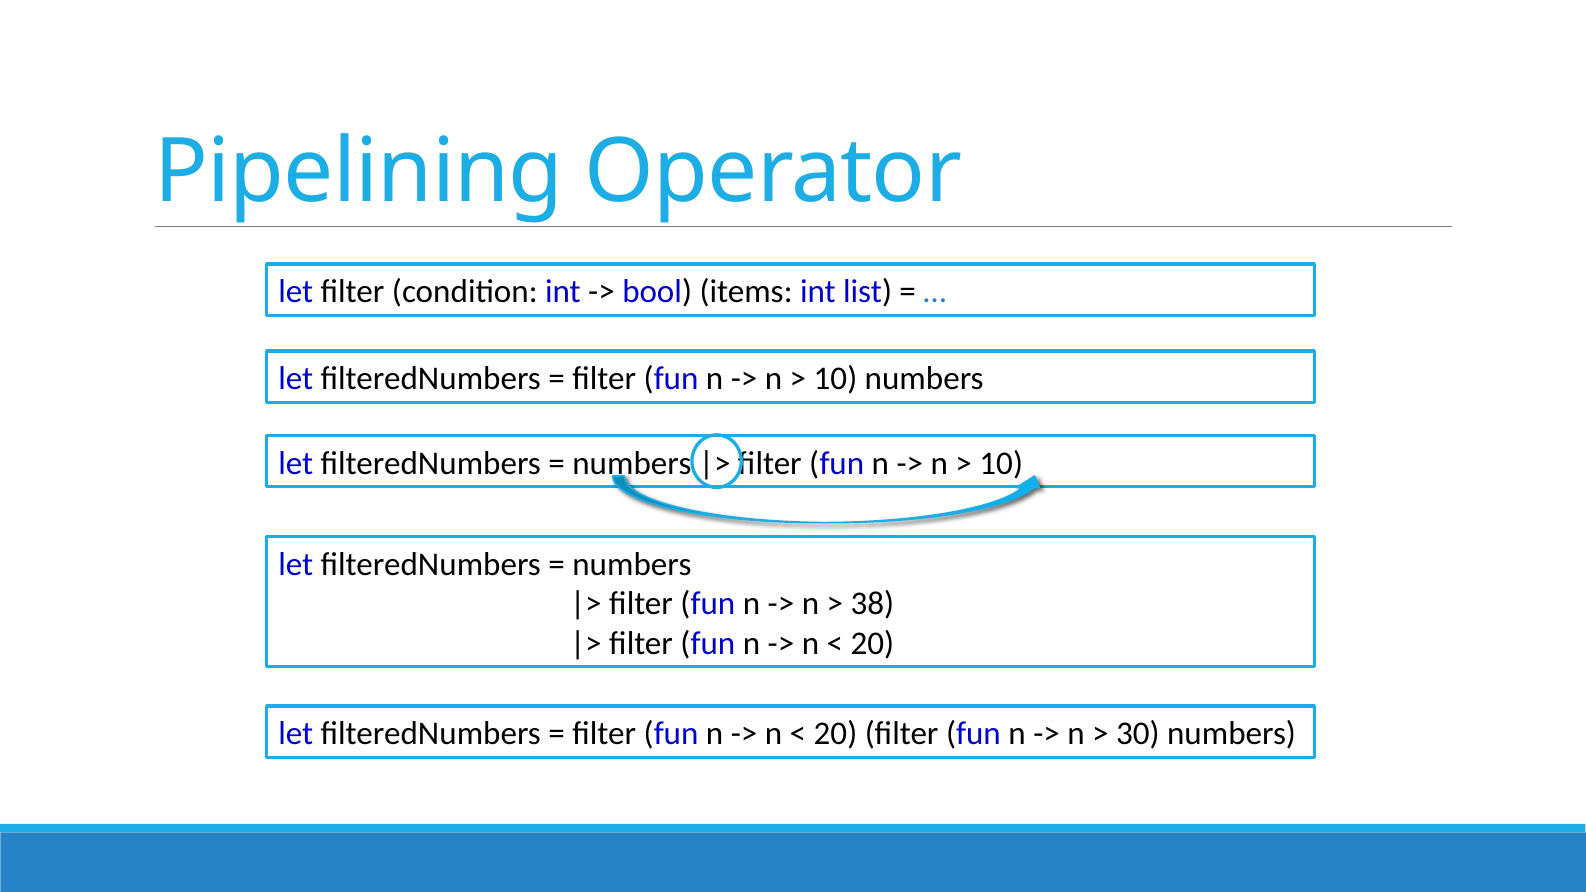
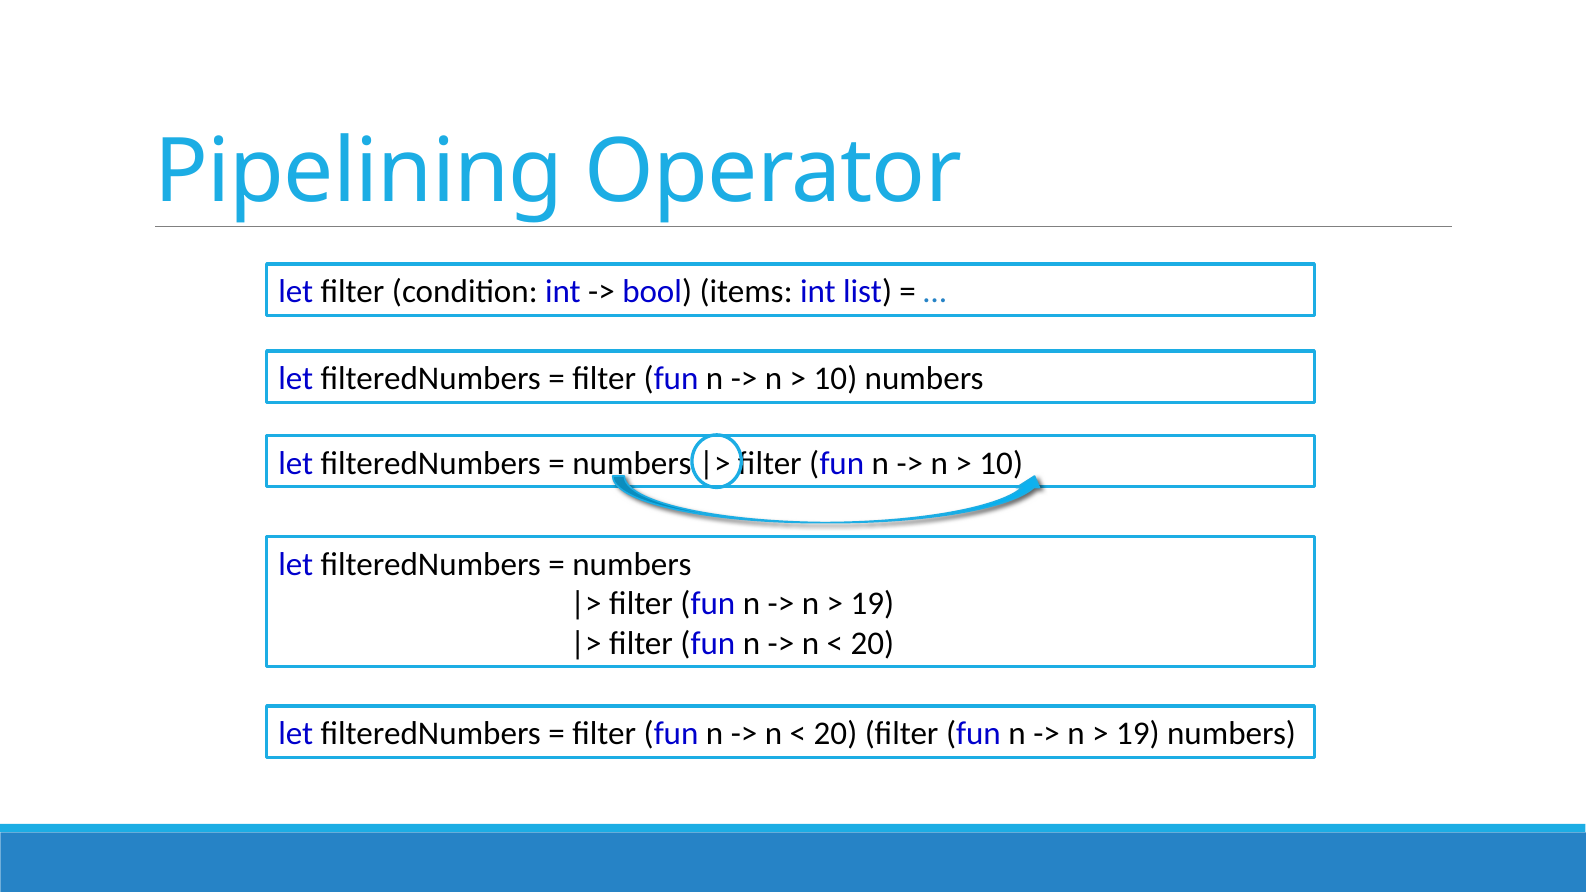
38 at (872, 604): 38 -> 19
30 at (1138, 734): 30 -> 19
